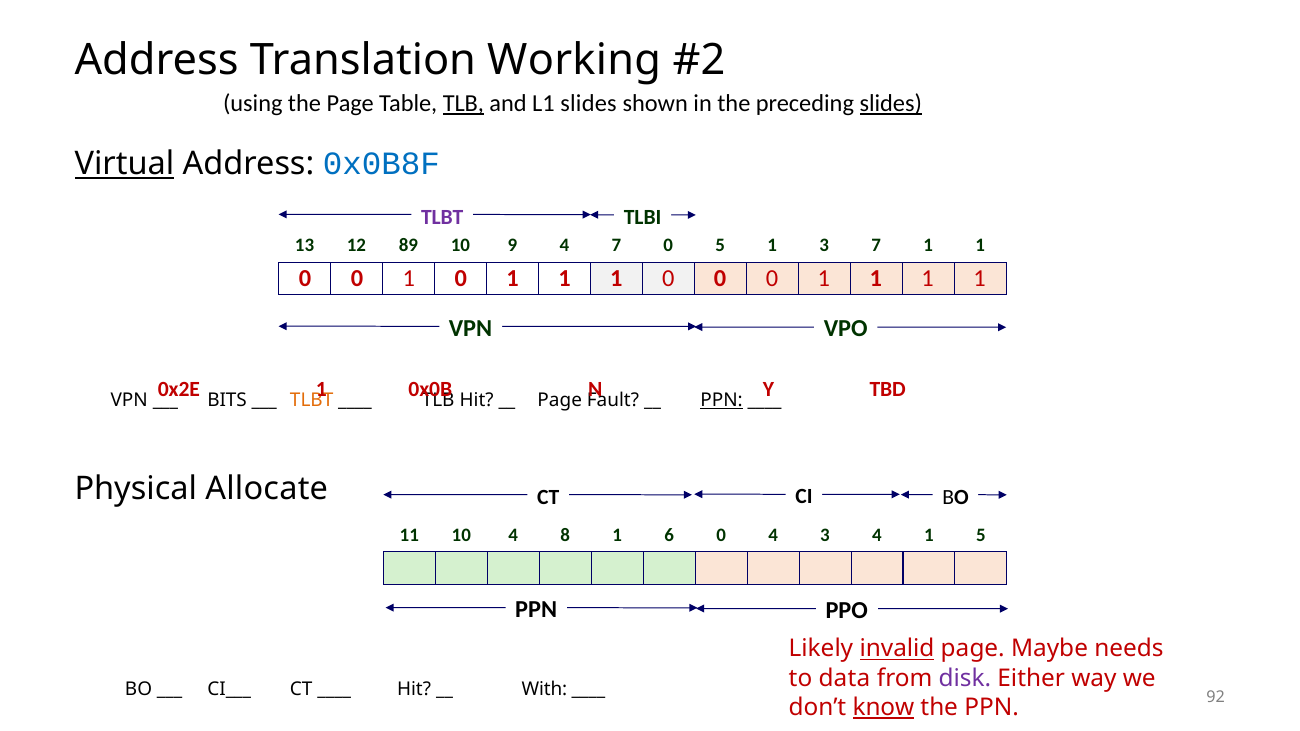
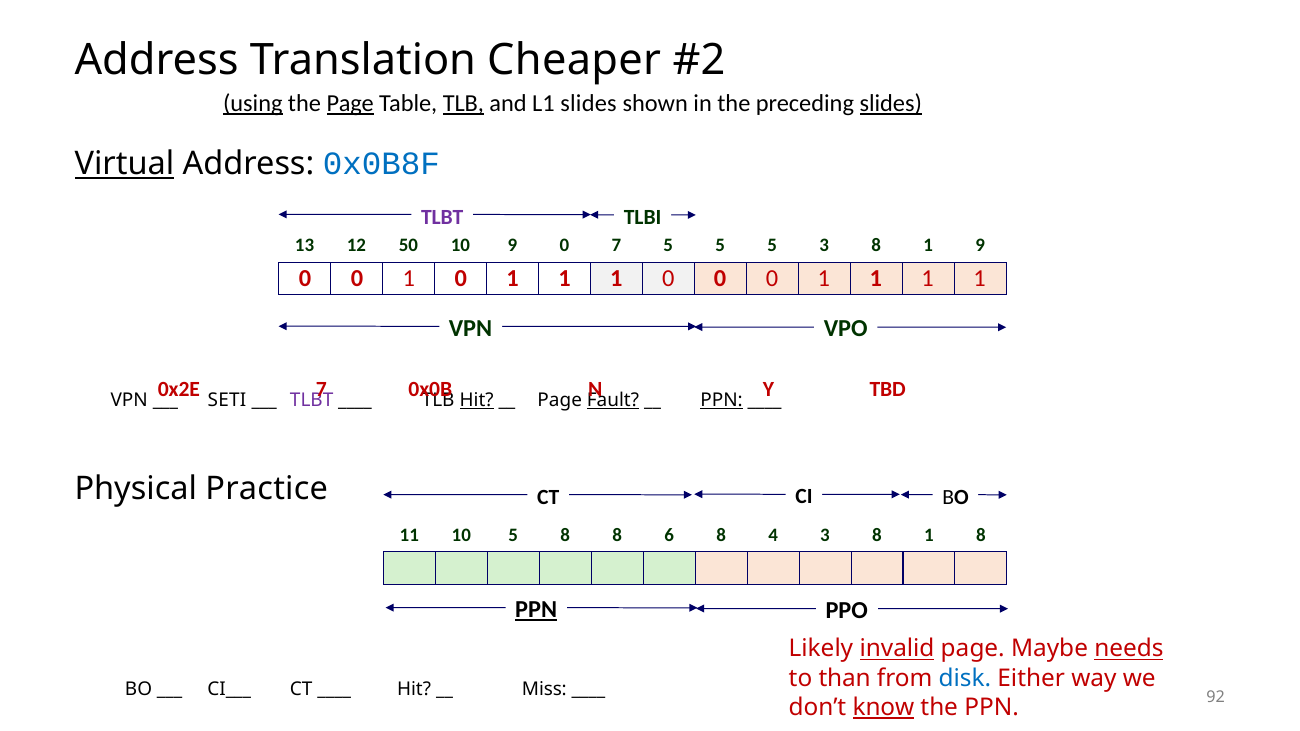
Working: Working -> Cheaper
using underline: none -> present
Page at (350, 104) underline: none -> present
89: 89 -> 50
9 4: 4 -> 0
7 0: 0 -> 5
1 at (772, 246): 1 -> 5
7 at (876, 246): 7 -> 8
1 at (980, 246): 1 -> 9
0x2E 1: 1 -> 7
BITS: BITS -> SETI
TLBT at (312, 401) colour: orange -> purple
Hit at (477, 401) underline: none -> present
Fault underline: none -> present
Allocate: Allocate -> Practice
10 4: 4 -> 5
8 1: 1 -> 8
6 0: 0 -> 8
4 3 4: 4 -> 8
1 5: 5 -> 8
PPN at (536, 610) underline: none -> present
needs underline: none -> present
data: data -> than
disk colour: purple -> blue
With: With -> Miss
